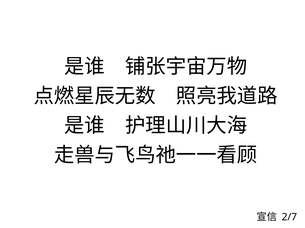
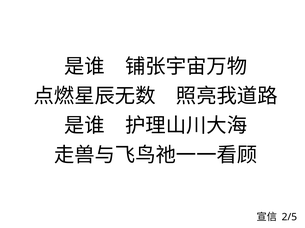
2/7: 2/7 -> 2/5
